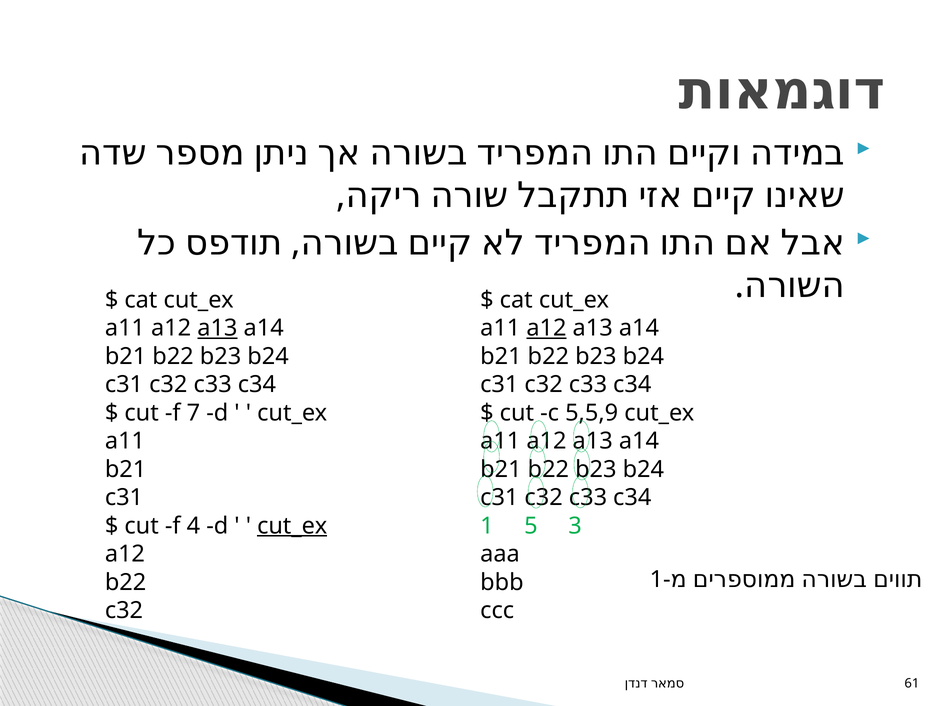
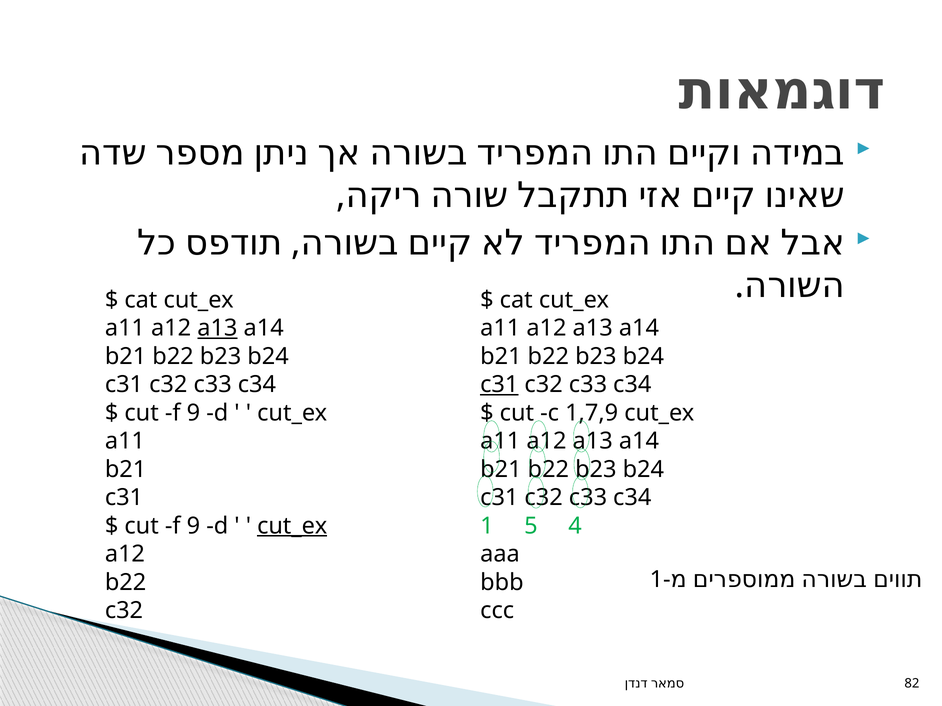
a12 at (546, 328) underline: present -> none
c31 at (499, 385) underline: none -> present
7 at (193, 413): 7 -> 9
5,5,9: 5,5,9 -> 1,7,9
4 at (193, 526): 4 -> 9
3: 3 -> 4
61: 61 -> 82
